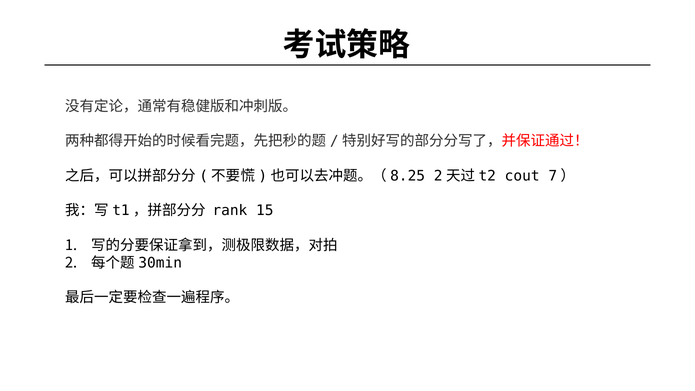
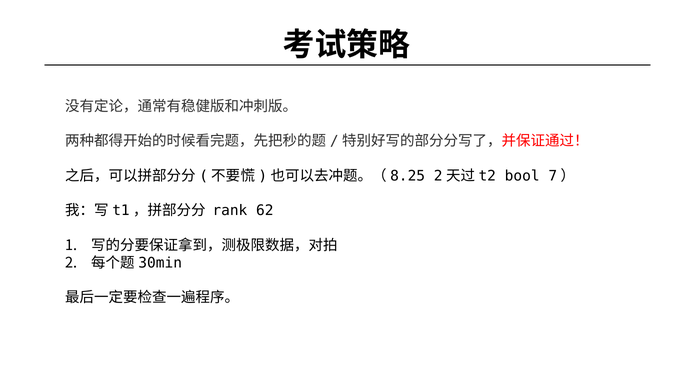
cout: cout -> bool
15: 15 -> 62
